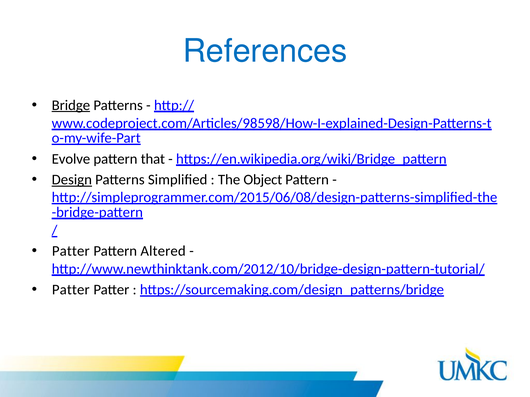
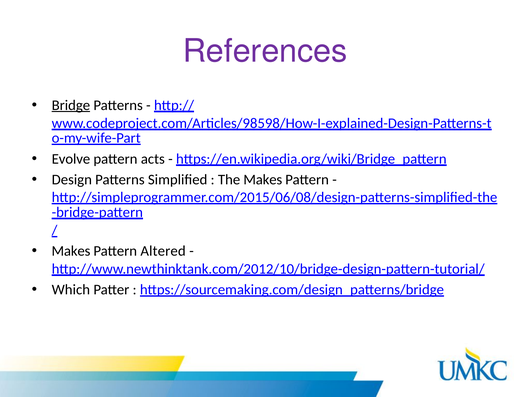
References colour: blue -> purple
that: that -> acts
Design underline: present -> none
The Object: Object -> Makes
Patter at (71, 251): Patter -> Makes
Patter at (71, 290): Patter -> Which
